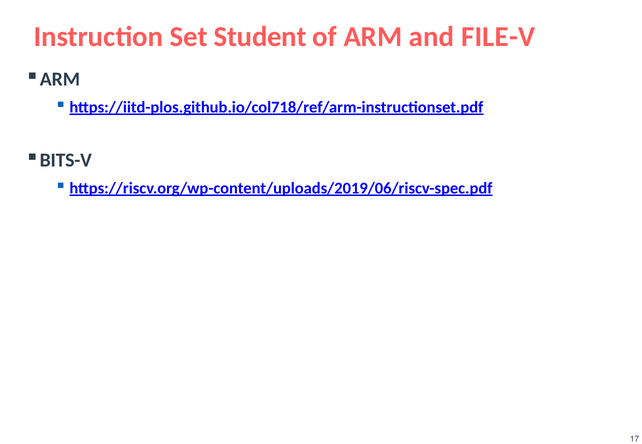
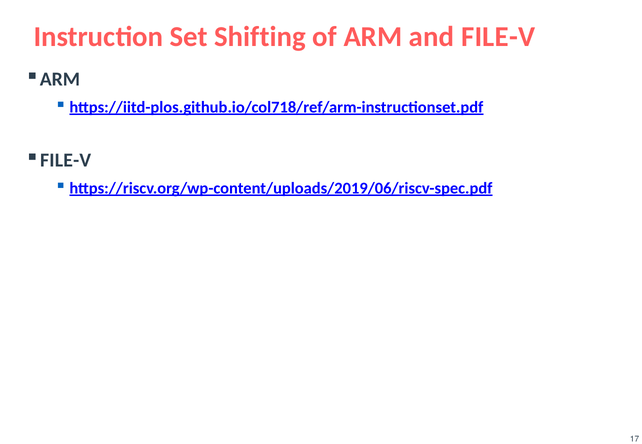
Student: Student -> Shifting
BITS-V at (66, 160): BITS-V -> FILE-V
